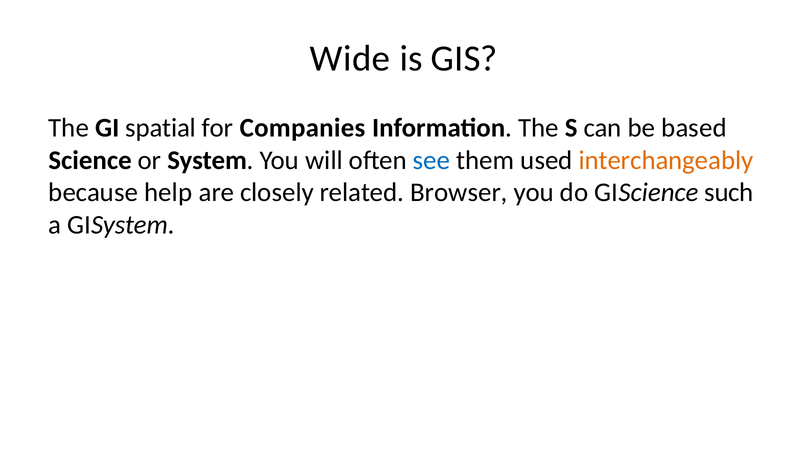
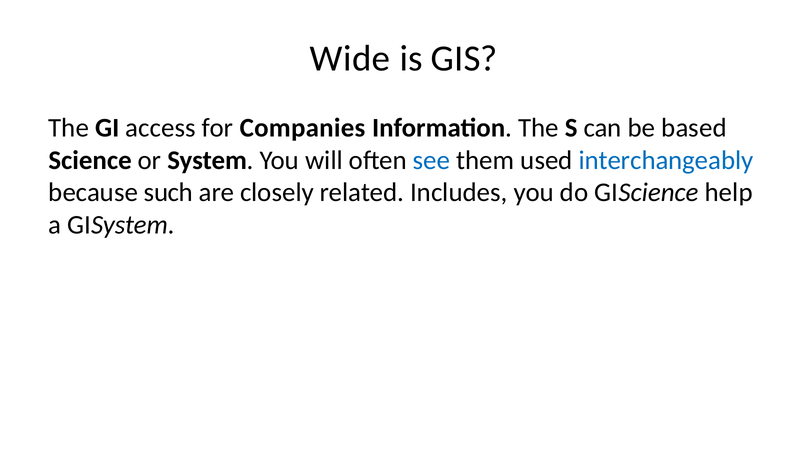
spatial: spatial -> access
interchangeably colour: orange -> blue
help: help -> such
Browser: Browser -> Includes
such: such -> help
